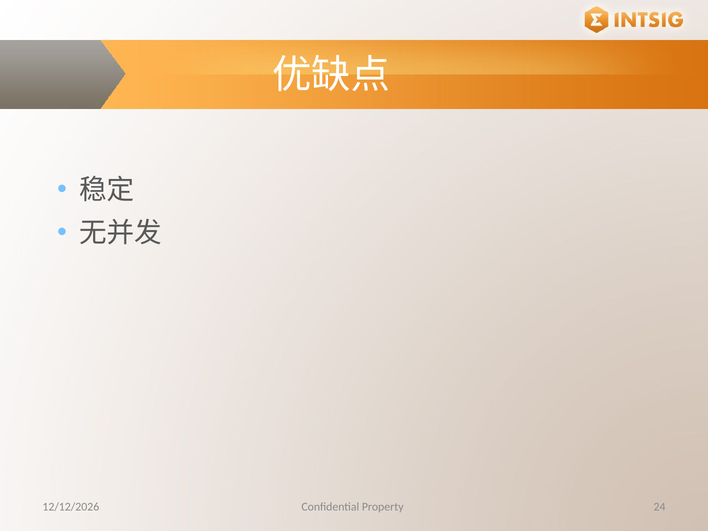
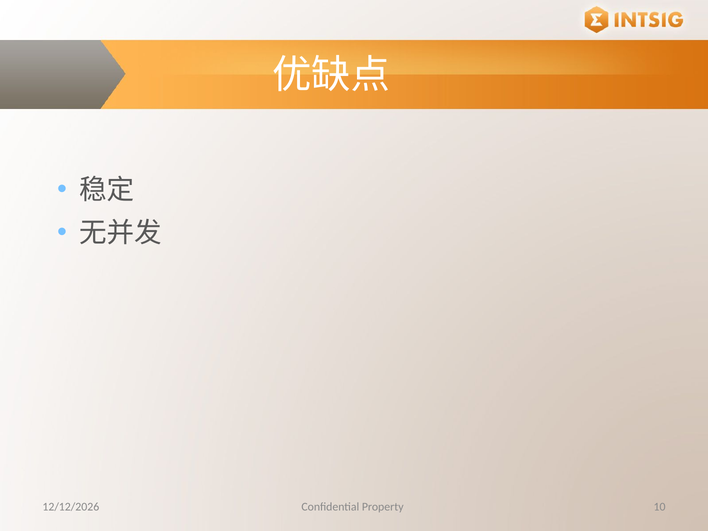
24: 24 -> 10
